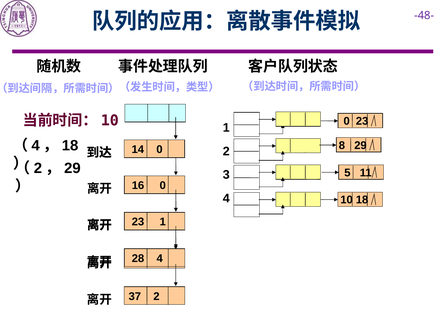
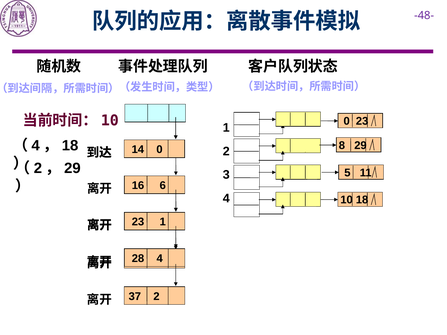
16 0: 0 -> 6
